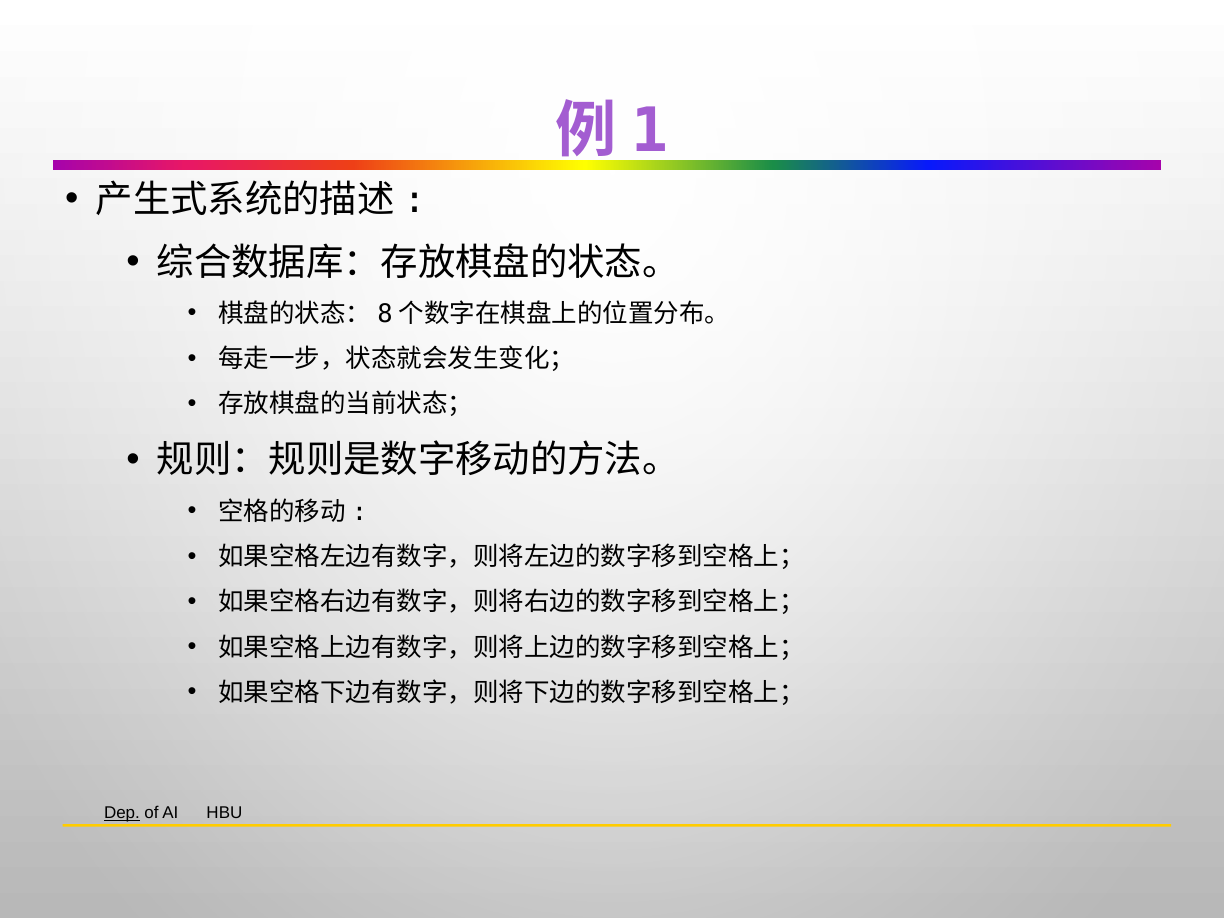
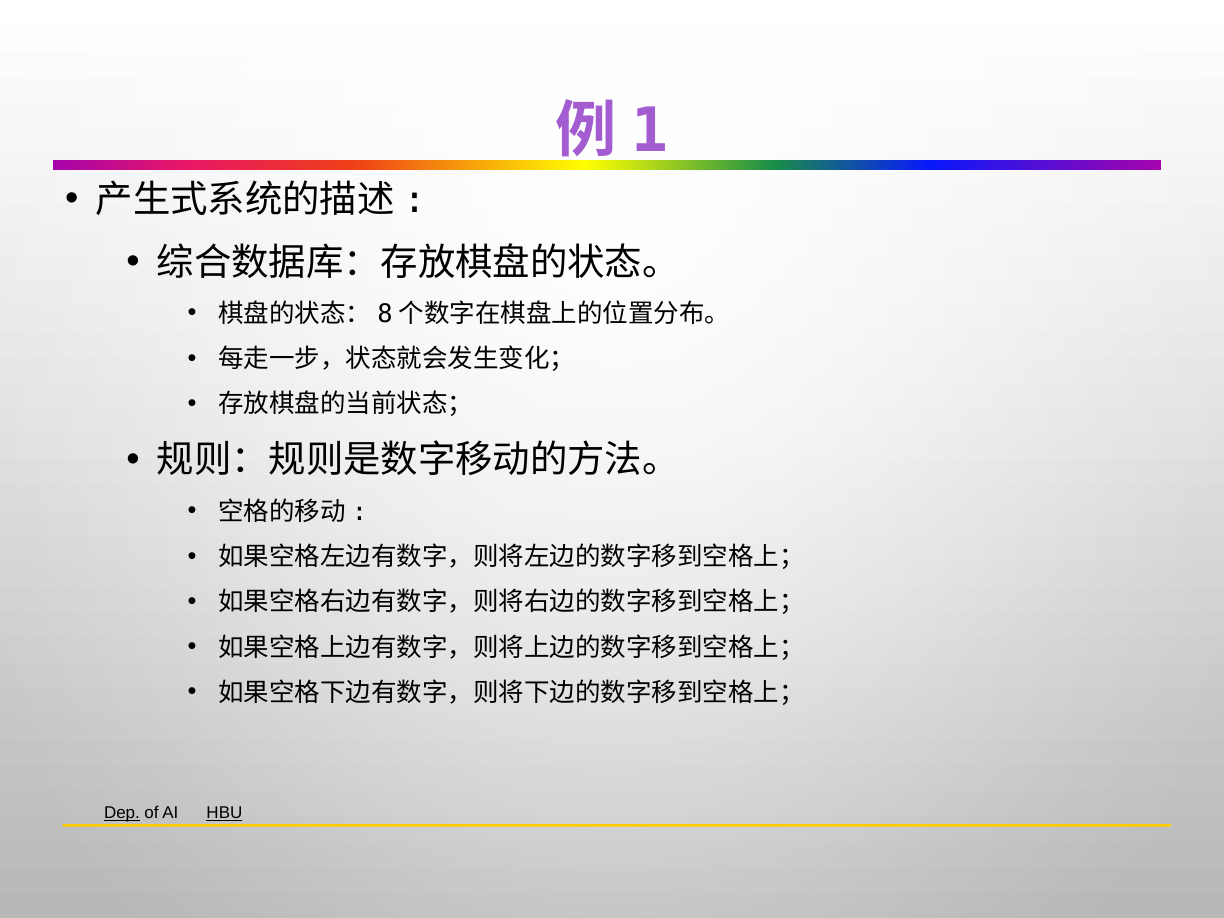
HBU underline: none -> present
